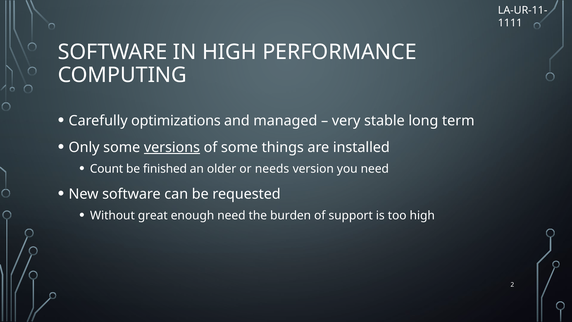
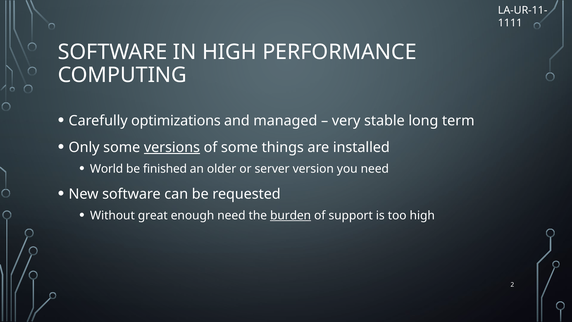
Count: Count -> World
needs: needs -> server
burden underline: none -> present
